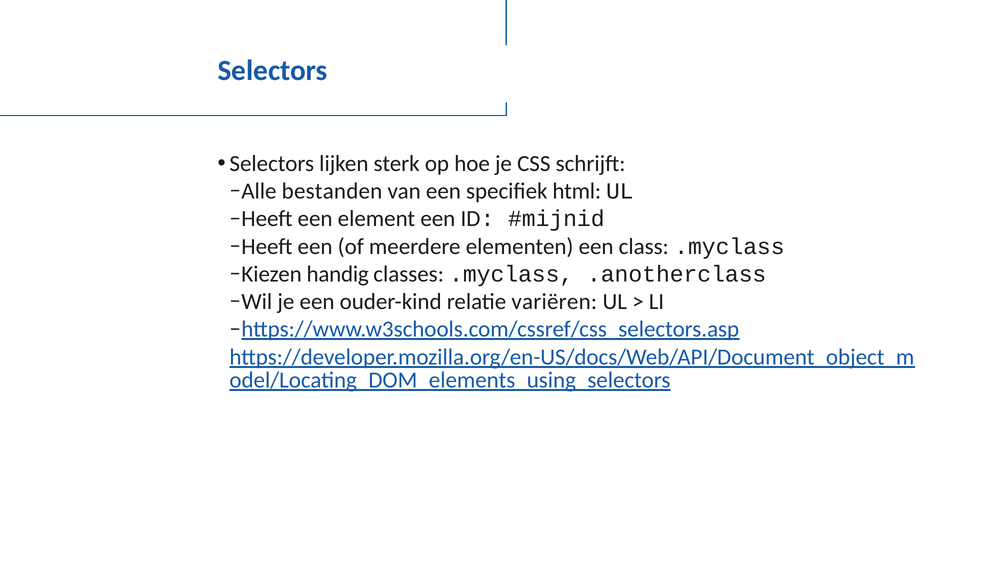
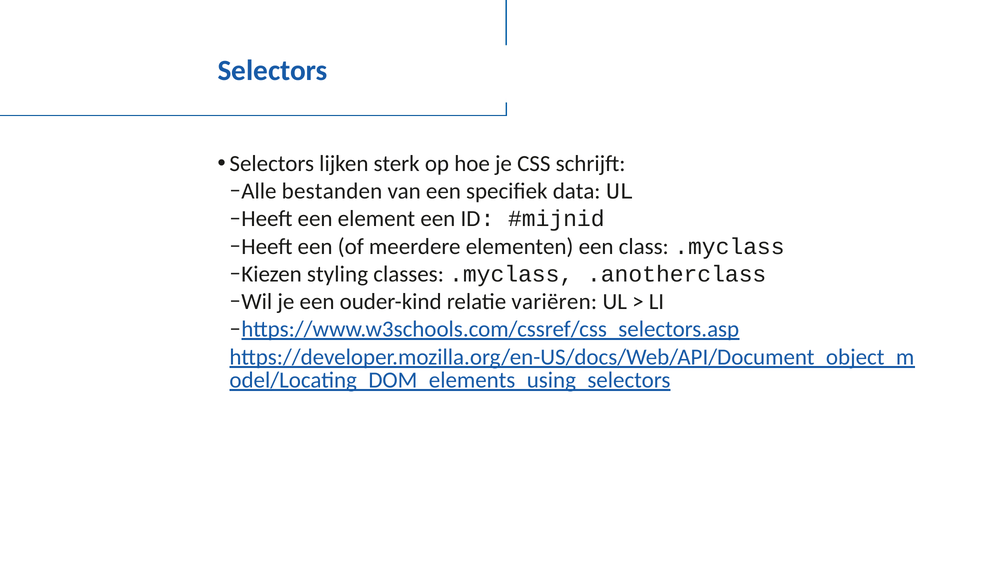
html: html -> data
handig: handig -> styling
